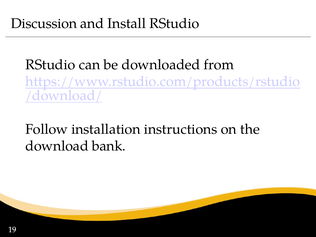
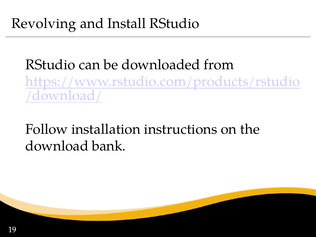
Discussion: Discussion -> Revolving
